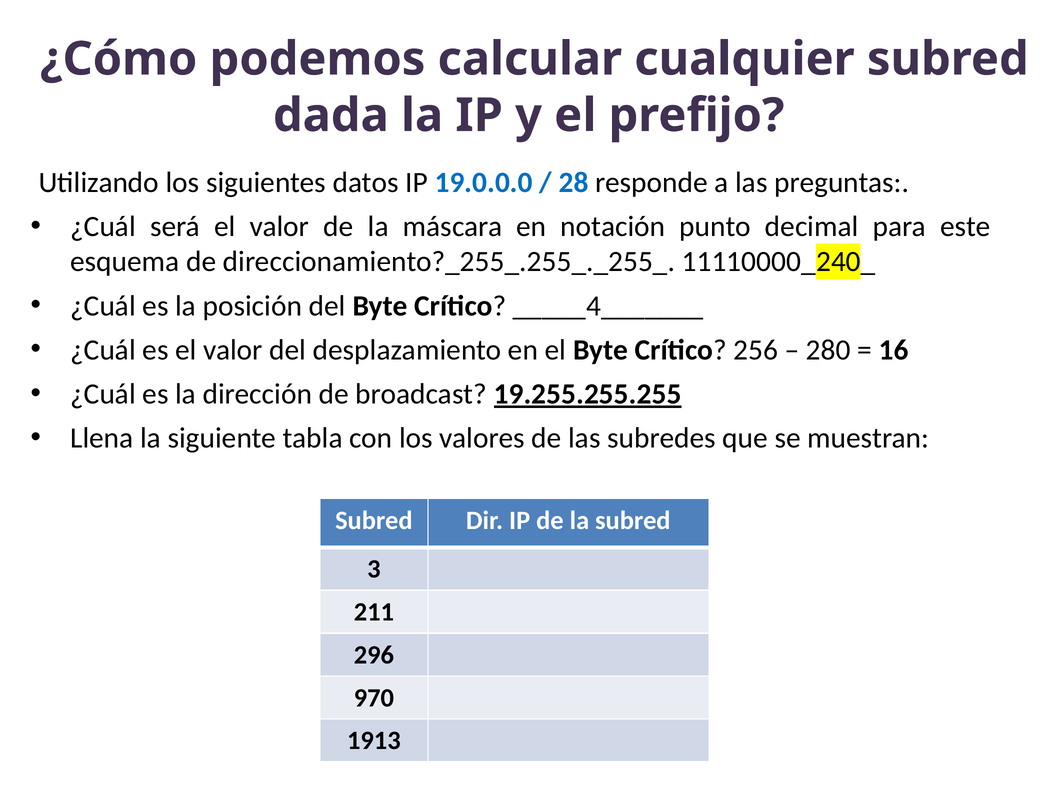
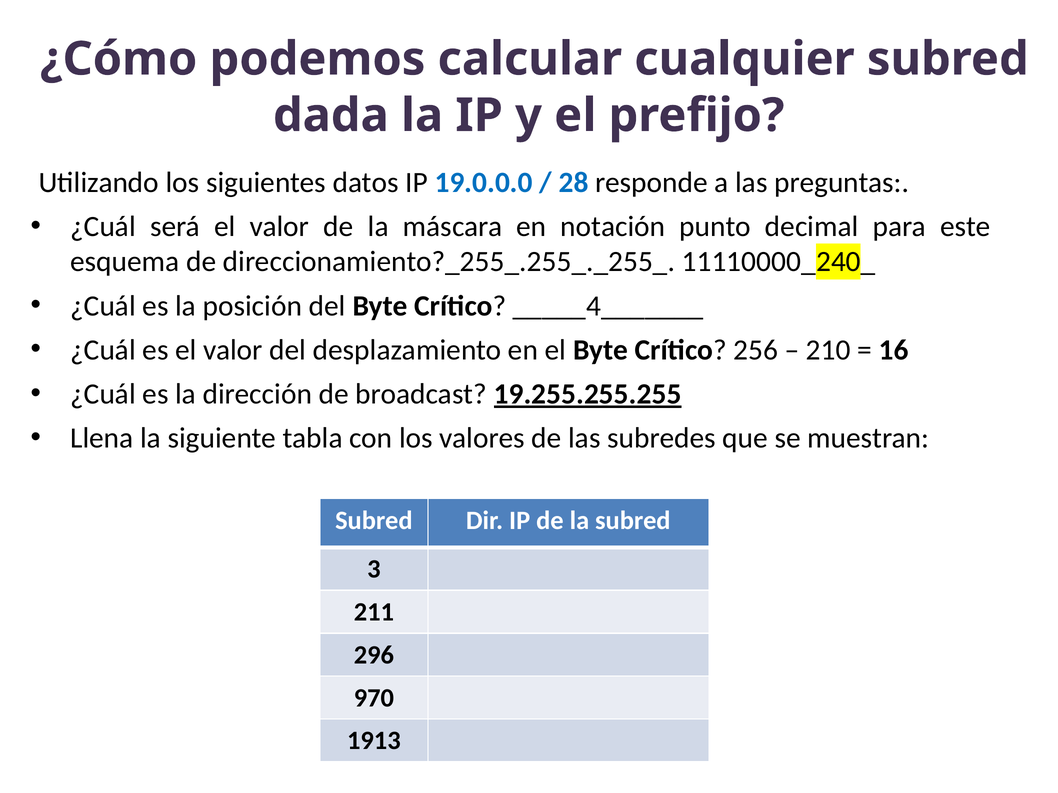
280: 280 -> 210
